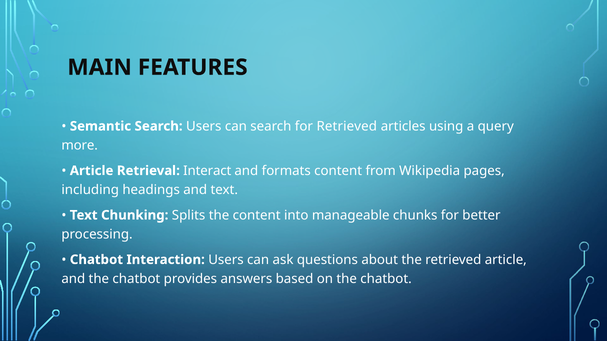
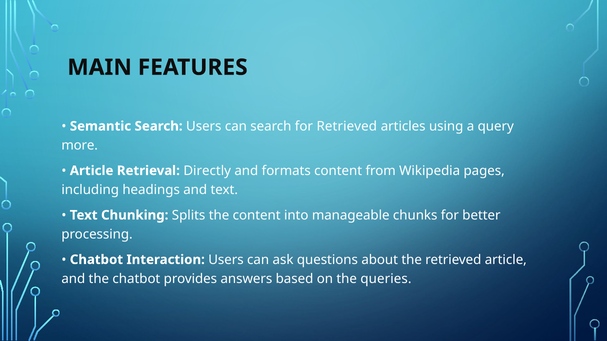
Interact: Interact -> Directly
on the chatbot: chatbot -> queries
